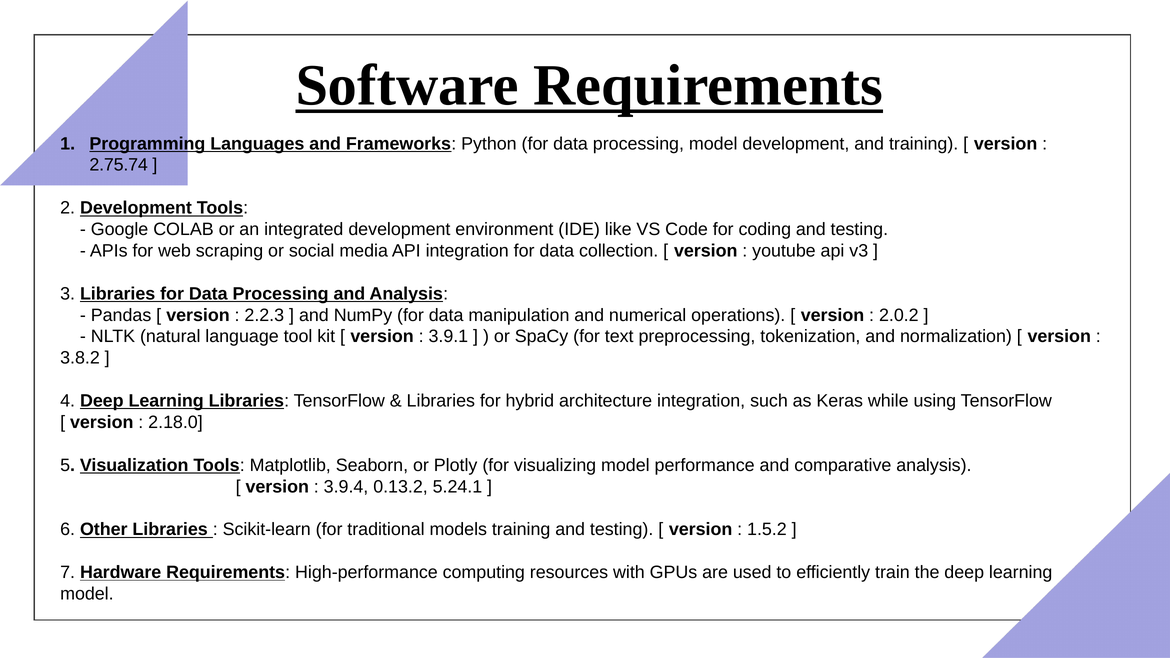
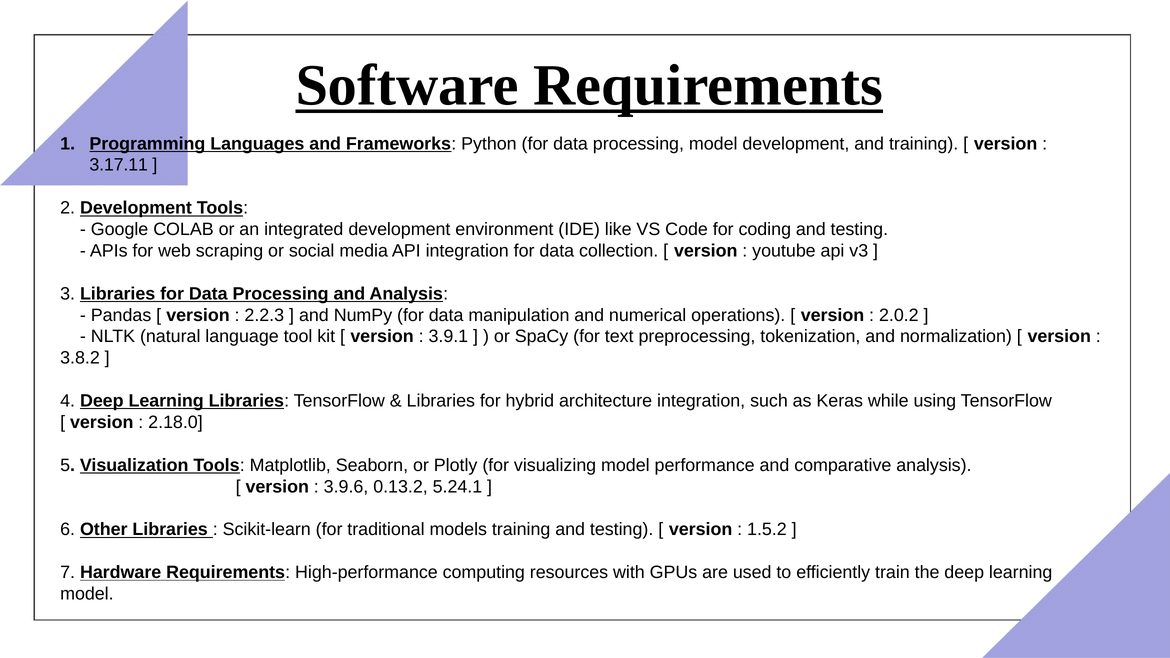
2.75.74: 2.75.74 -> 3.17.11
3.9.4: 3.9.4 -> 3.9.6
